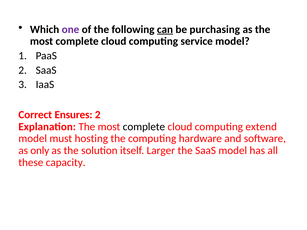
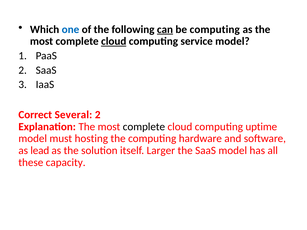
one colour: purple -> blue
be purchasing: purchasing -> computing
cloud at (114, 41) underline: none -> present
Ensures: Ensures -> Several
extend: extend -> uptime
only: only -> lead
